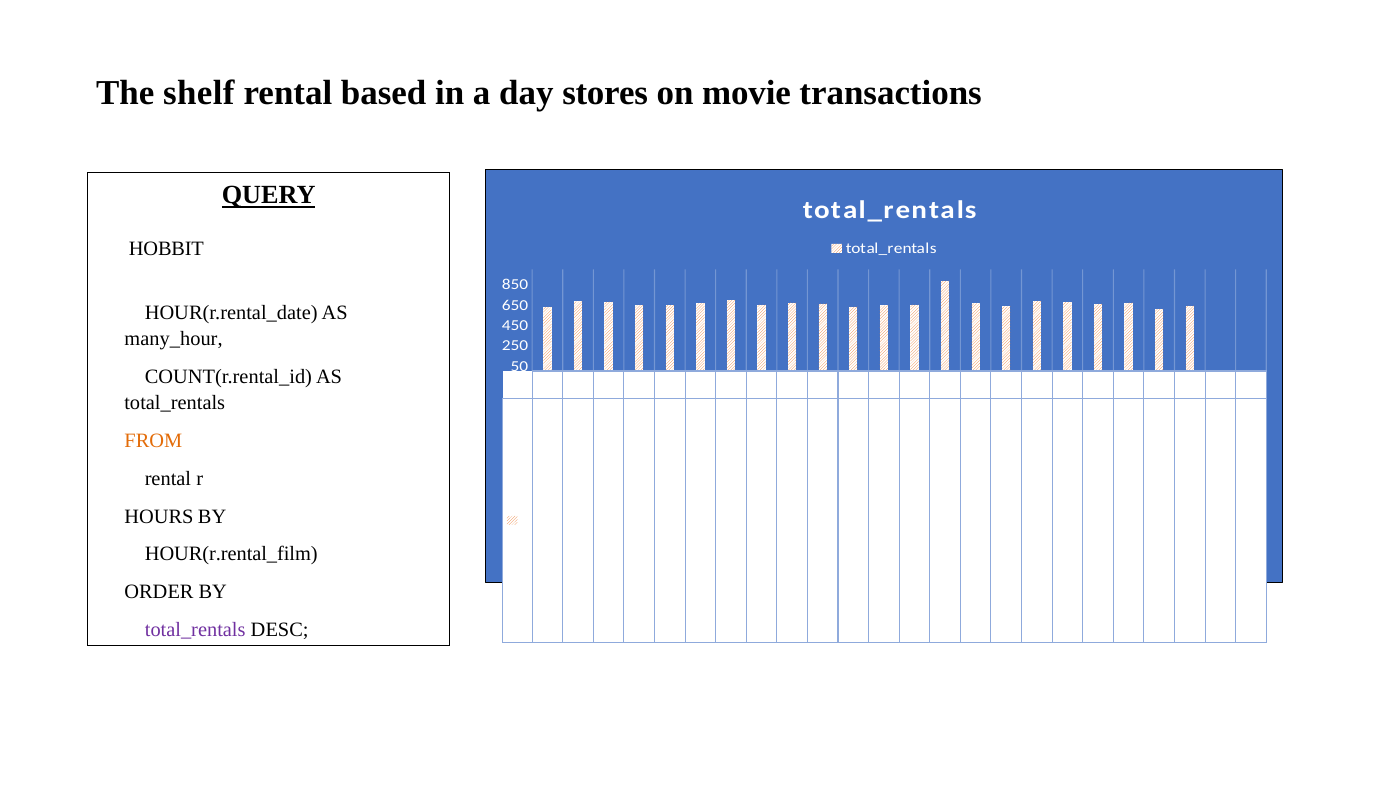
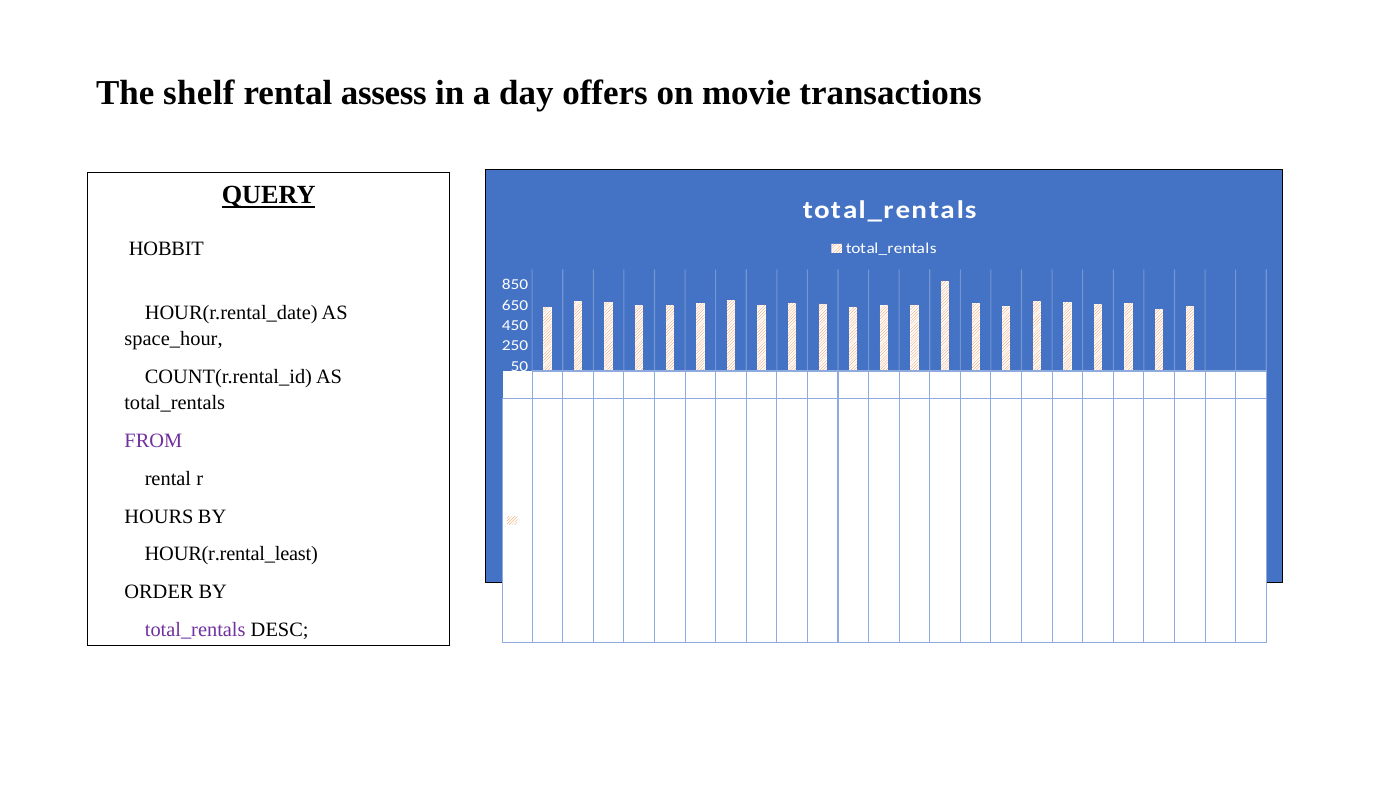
based: based -> assess
stores: stores -> offers
many_hour: many_hour -> space_hour
FROM colour: orange -> purple
HOUR(r.rental_film: HOUR(r.rental_film -> HOUR(r.rental_least
